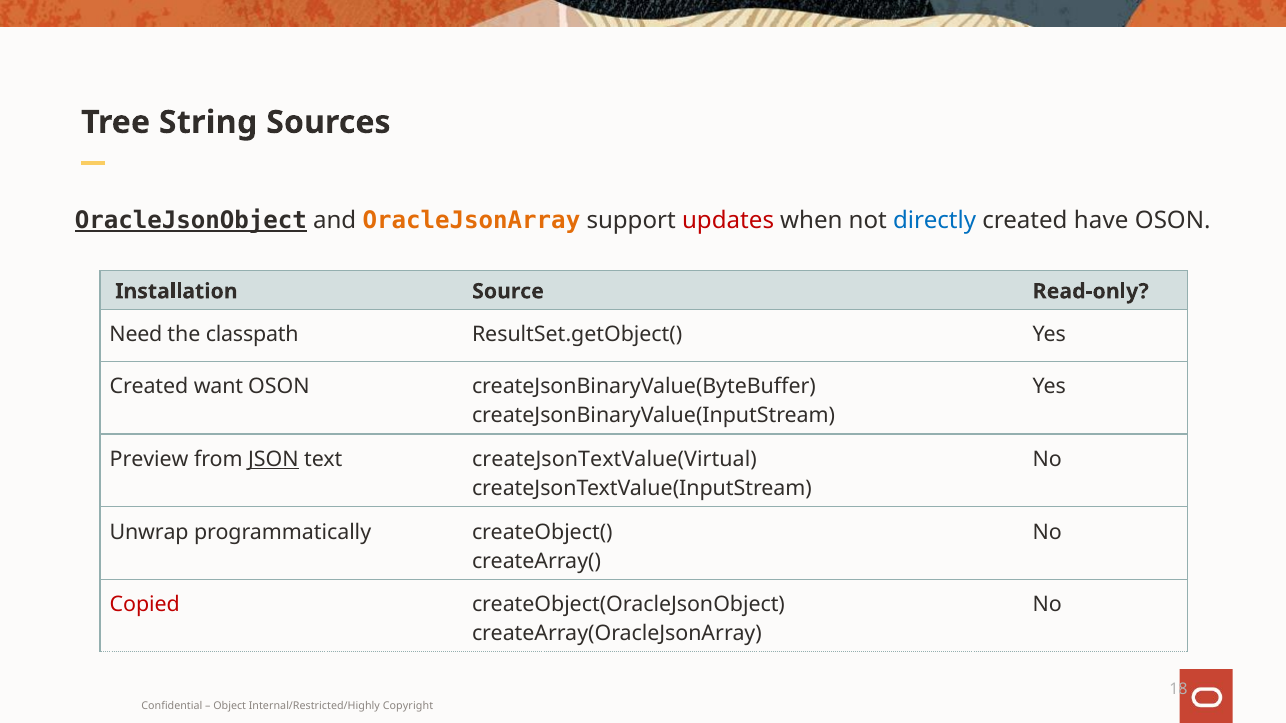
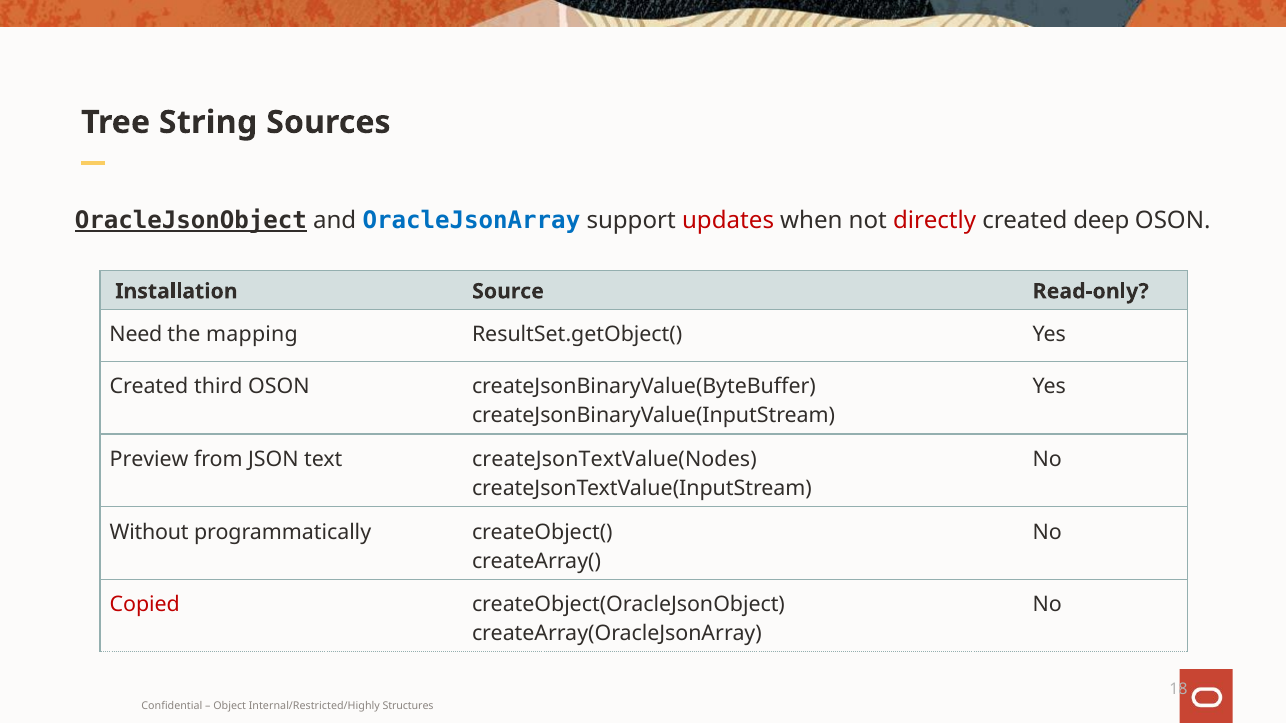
OracleJsonArray colour: orange -> blue
directly colour: blue -> red
have: have -> deep
classpath: classpath -> mapping
want: want -> third
JSON underline: present -> none
createJsonTextValue(Virtual: createJsonTextValue(Virtual -> createJsonTextValue(Nodes
Unwrap: Unwrap -> Without
Copyright: Copyright -> Structures
